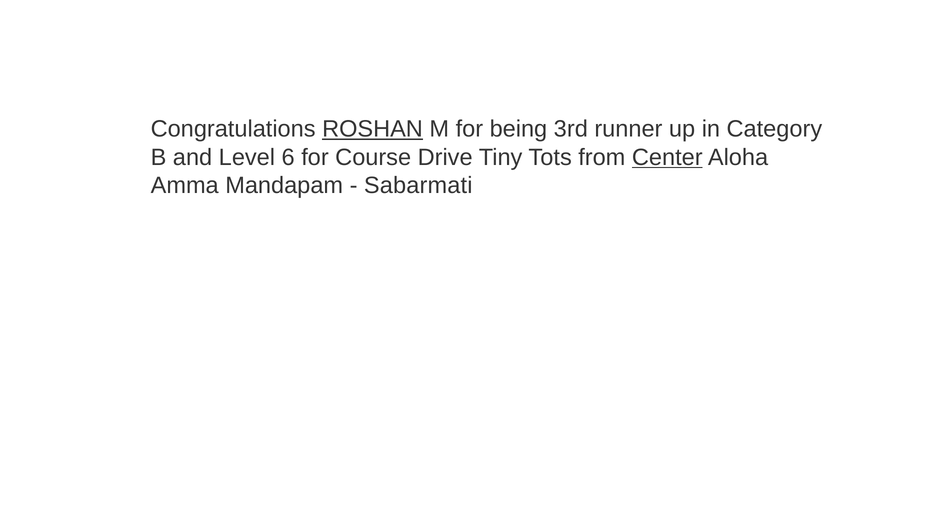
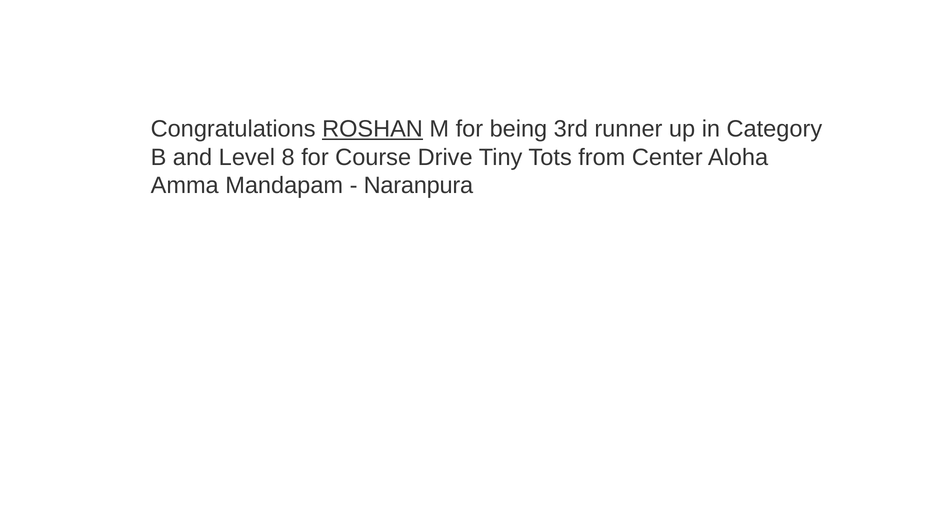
6: 6 -> 8
Center underline: present -> none
Sabarmati: Sabarmati -> Naranpura
